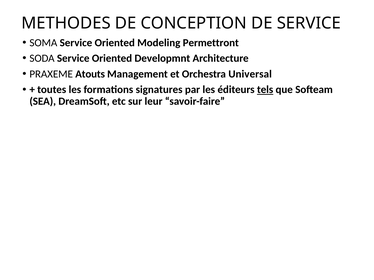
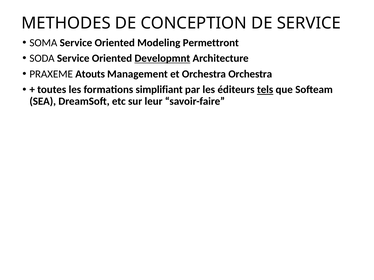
Developmnt underline: none -> present
Orchestra Universal: Universal -> Orchestra
signatures: signatures -> simplifiant
